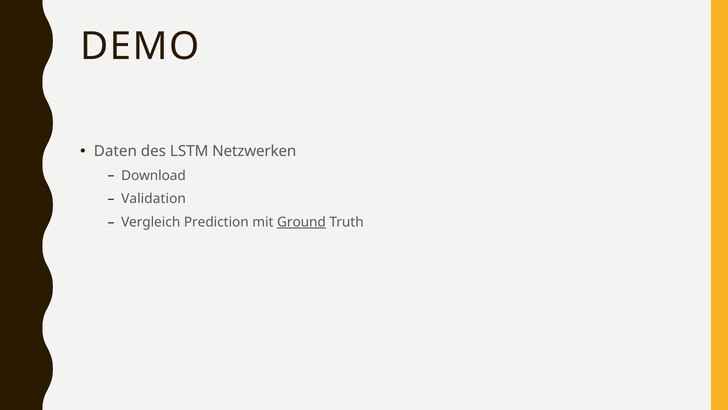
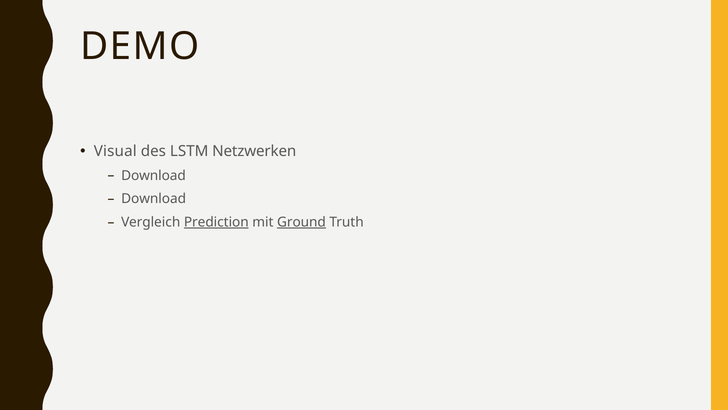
Daten: Daten -> Visual
Validation at (154, 199): Validation -> Download
Prediction underline: none -> present
